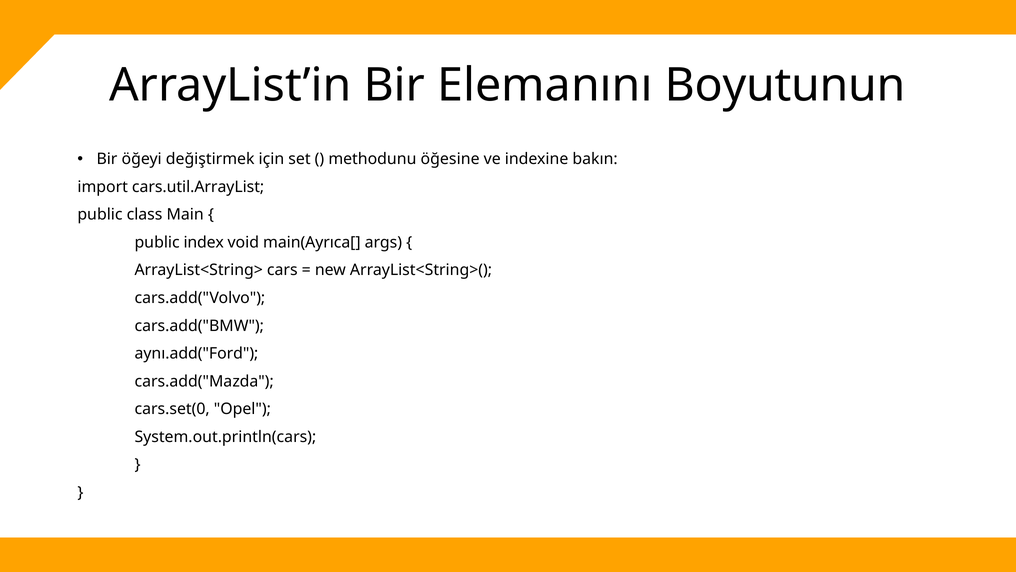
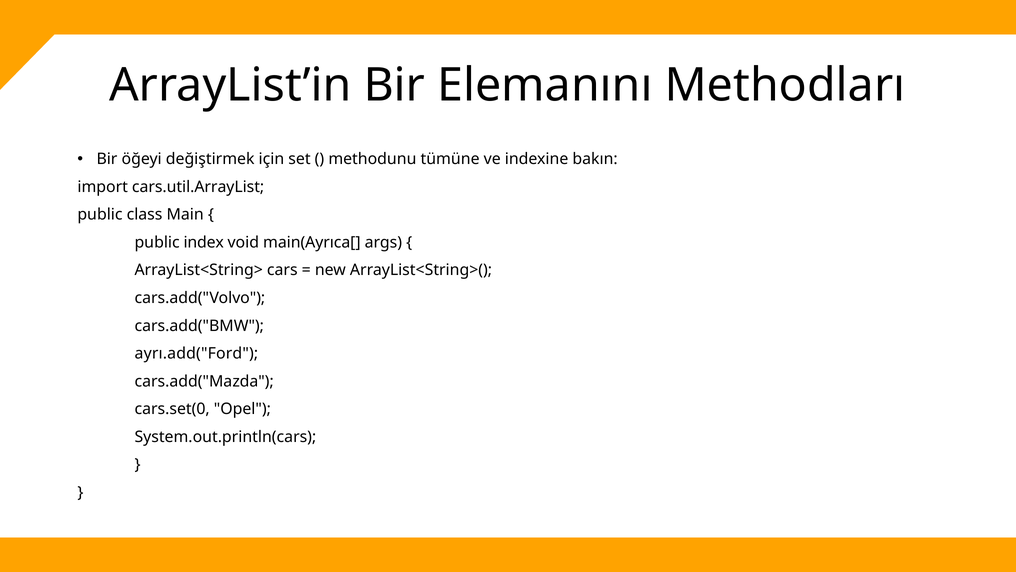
Boyutunun: Boyutunun -> Methodları
öğesine: öğesine -> tümüne
aynı.add("Ford: aynı.add("Ford -> ayrı.add("Ford
